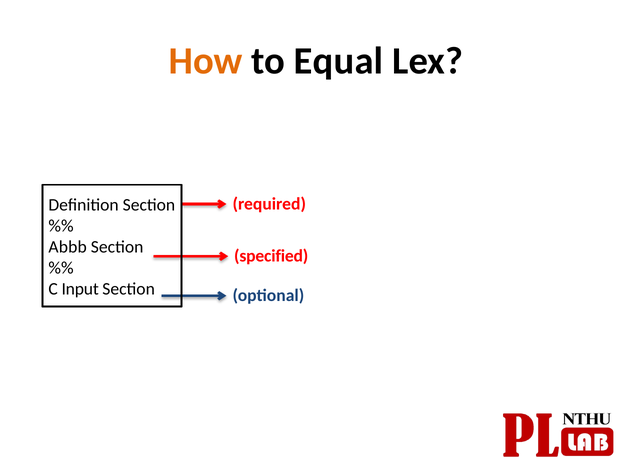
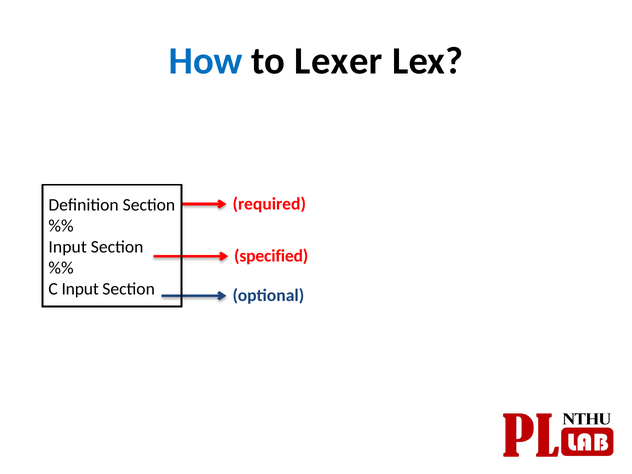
How colour: orange -> blue
Equal: Equal -> Lexer
Abbb at (68, 247): Abbb -> Input
